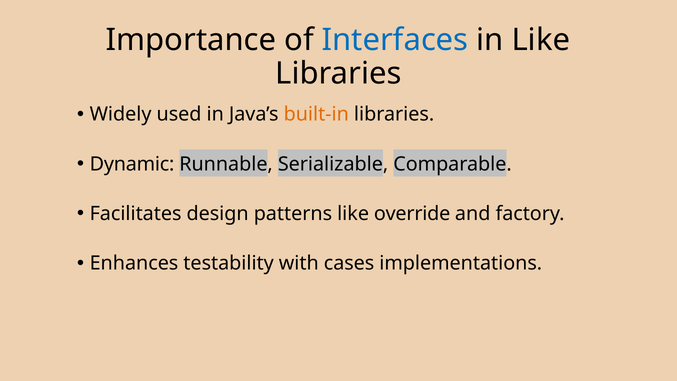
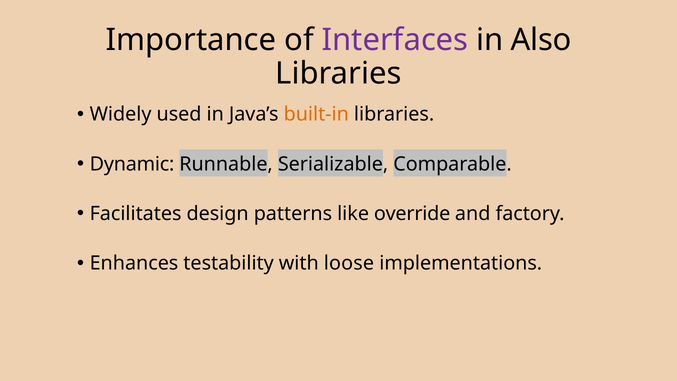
Interfaces colour: blue -> purple
in Like: Like -> Also
cases: cases -> loose
